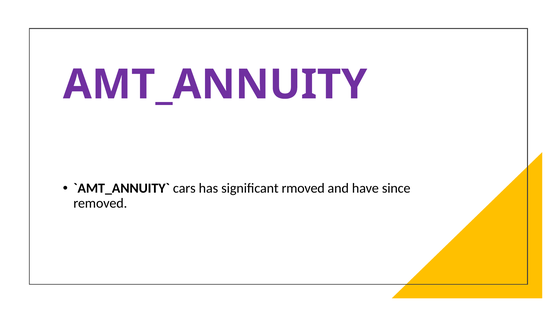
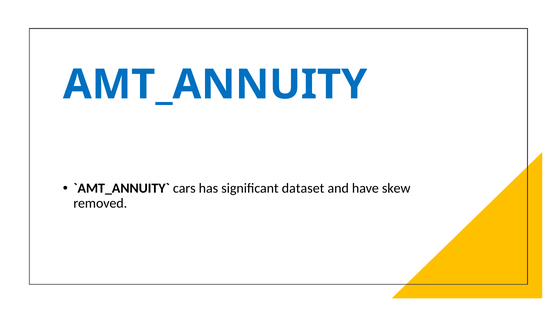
AMT_ANNUITY colour: purple -> blue
rmoved: rmoved -> dataset
since: since -> skew
